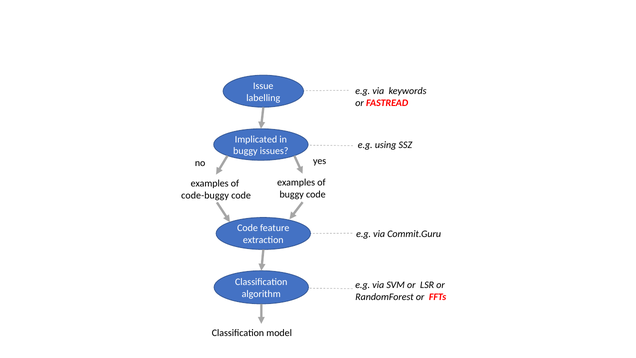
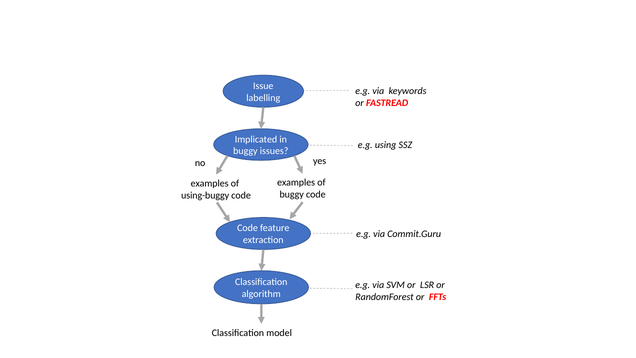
code-buggy: code-buggy -> using-buggy
